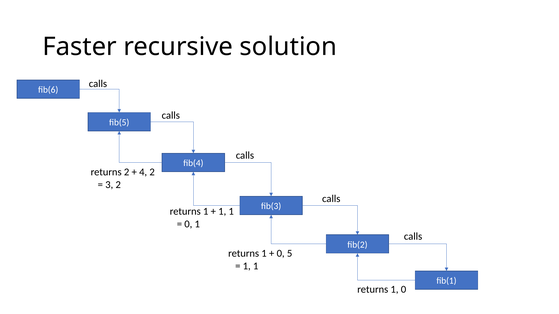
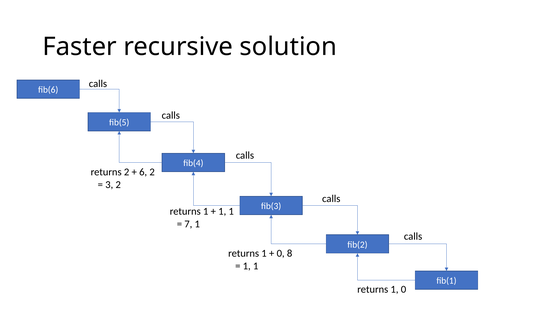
4: 4 -> 6
0 at (188, 224): 0 -> 7
5: 5 -> 8
